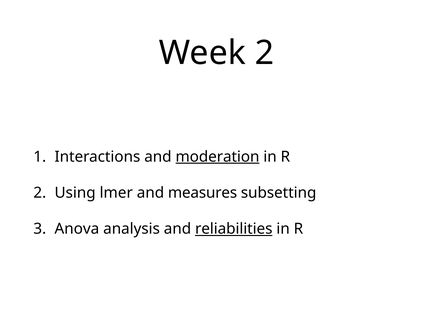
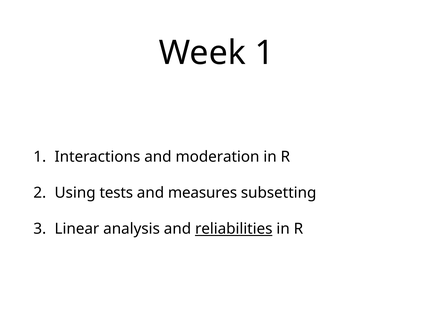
Week 2: 2 -> 1
moderation underline: present -> none
lmer: lmer -> tests
Anova: Anova -> Linear
